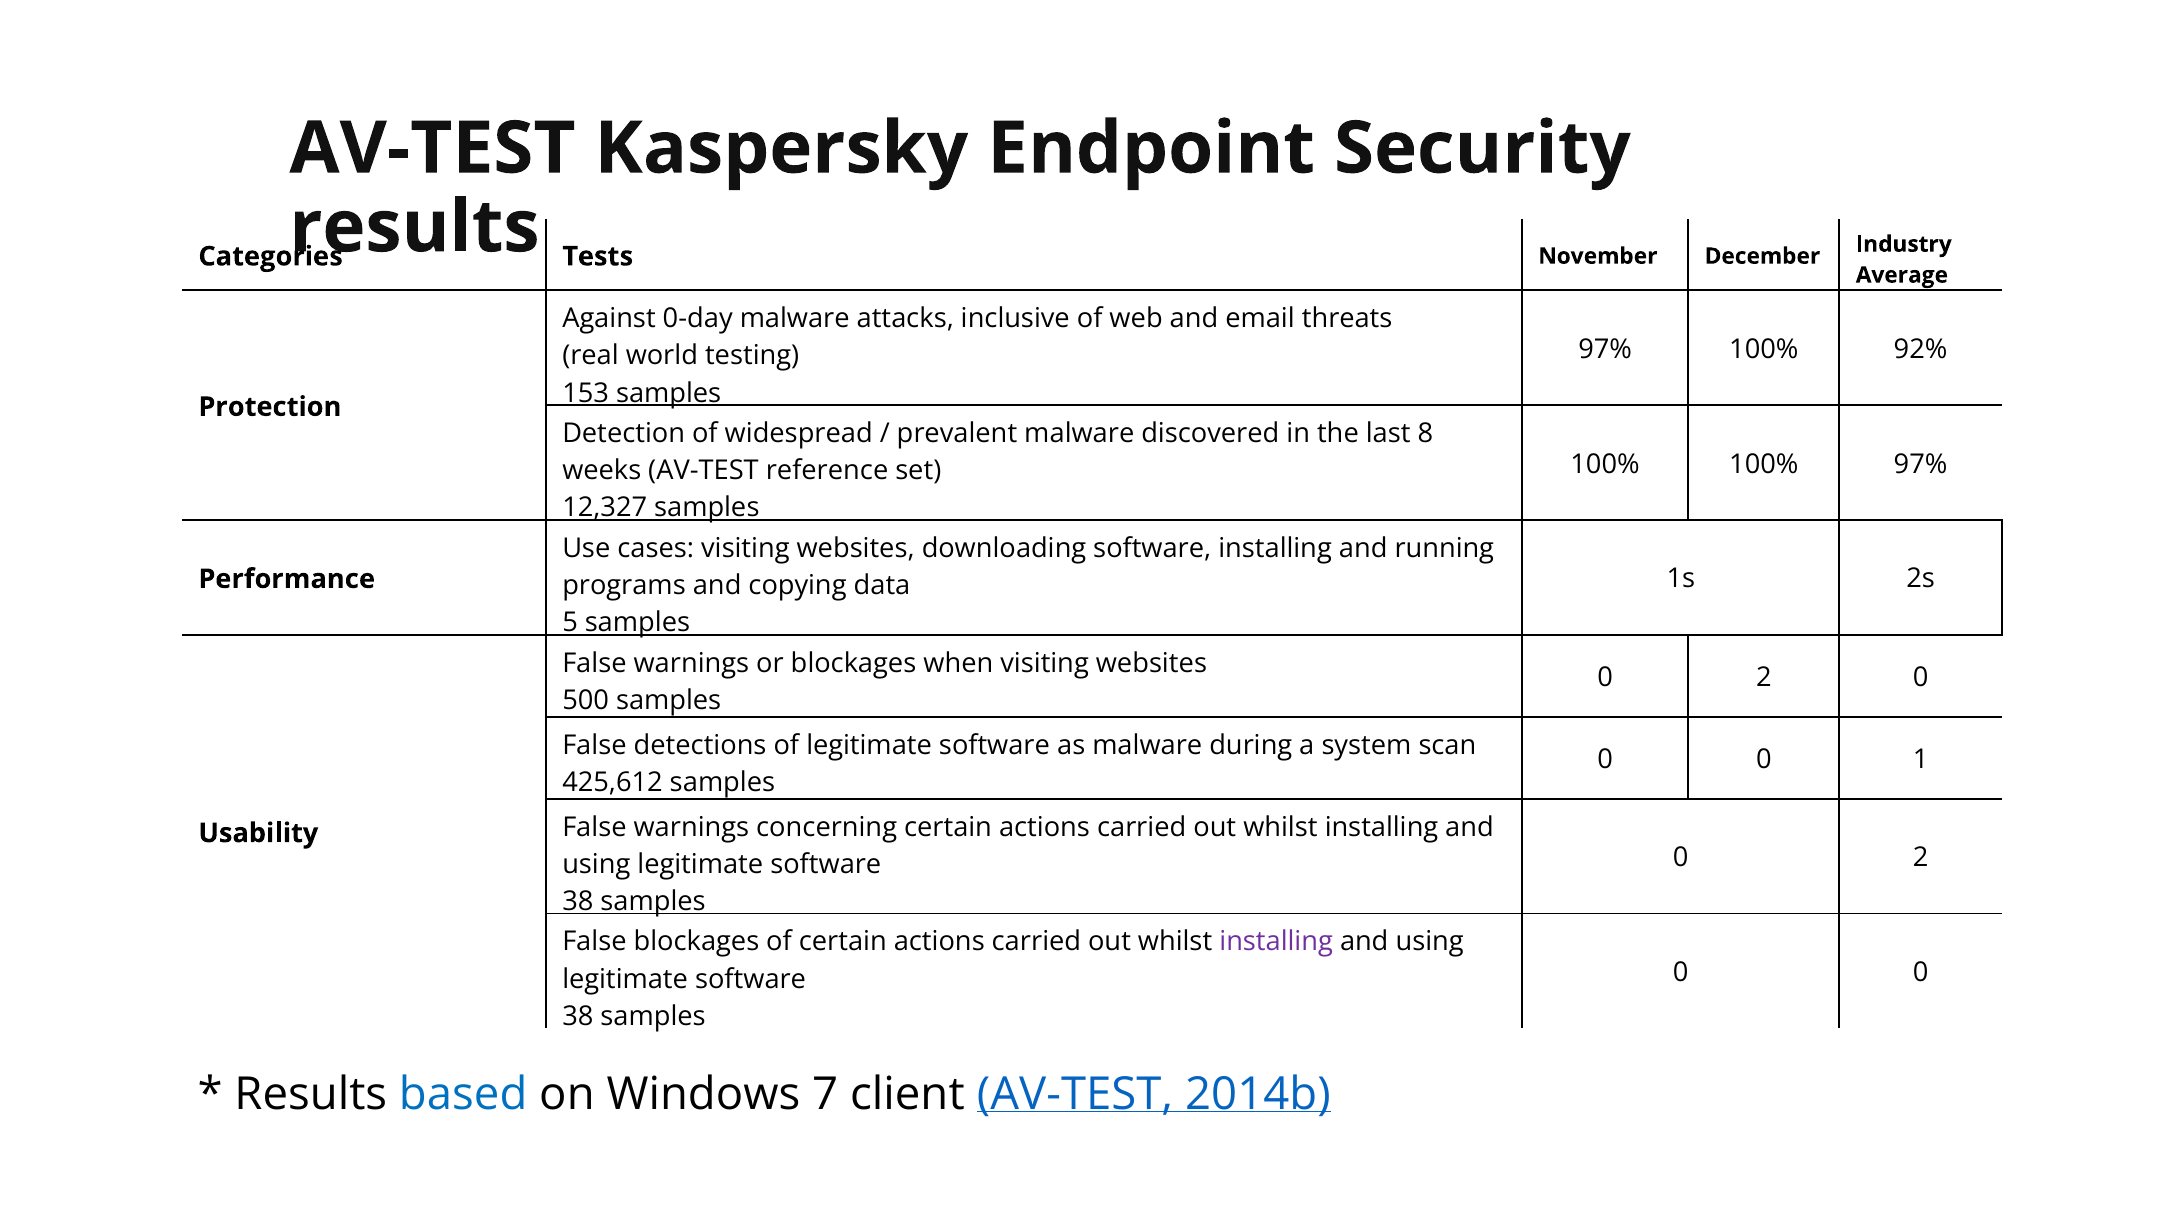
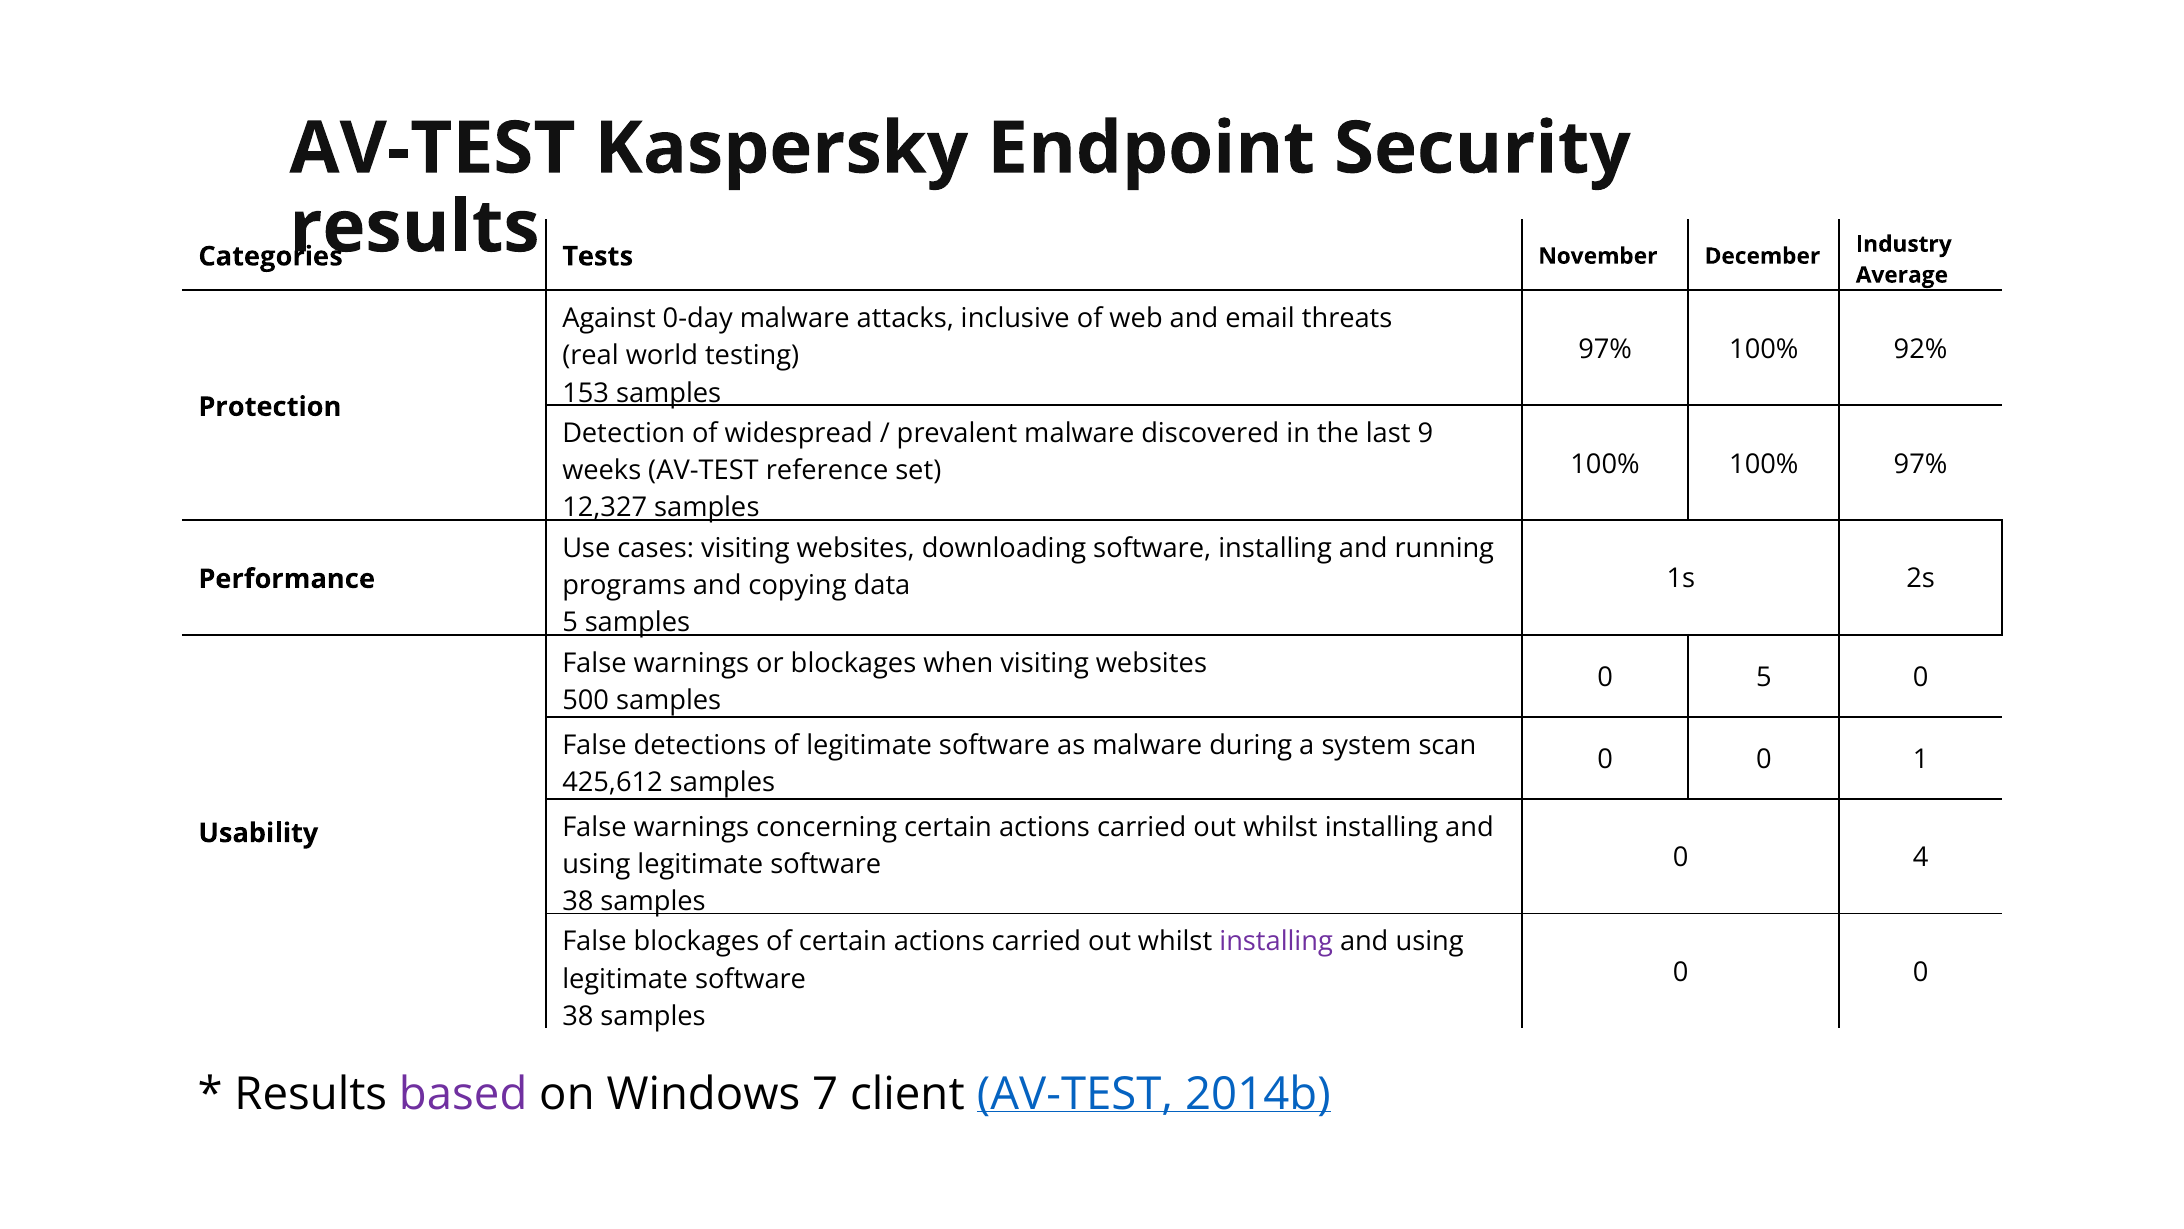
8: 8 -> 9
2 at (1764, 677): 2 -> 5
2 at (1921, 857): 2 -> 4
based colour: blue -> purple
